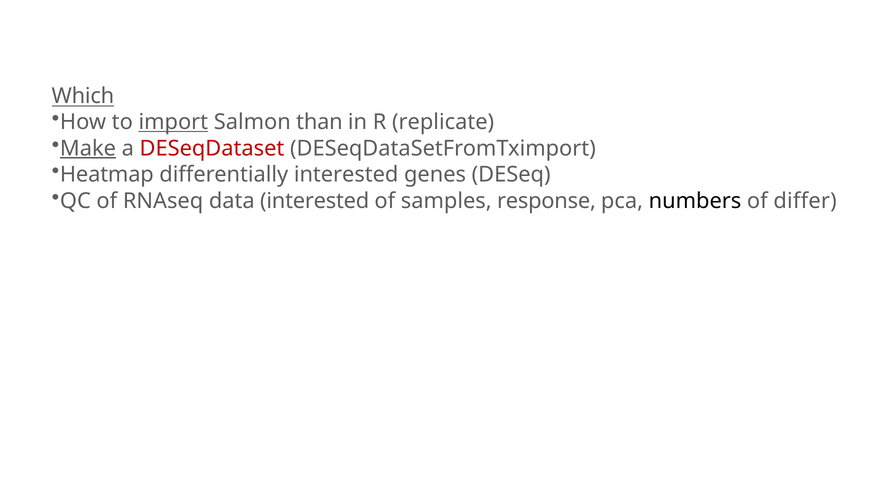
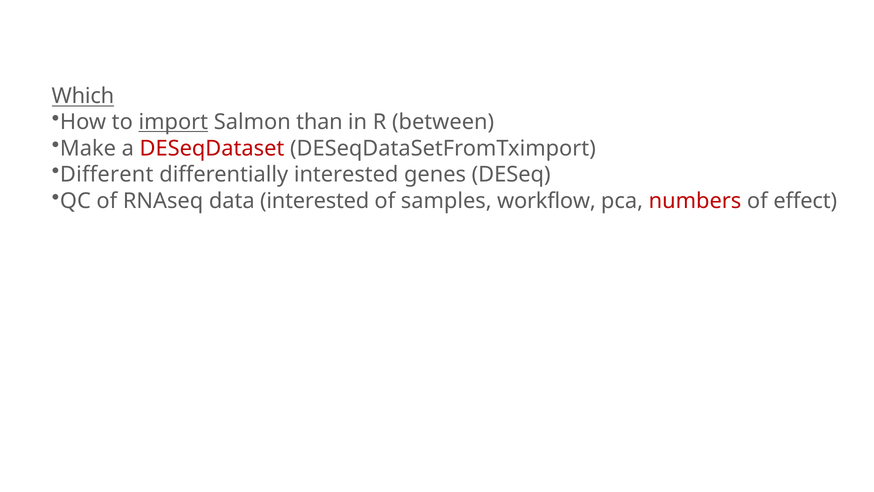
replicate: replicate -> between
Make underline: present -> none
Heatmap: Heatmap -> Different
response: response -> workflow
numbers colour: black -> red
differ: differ -> effect
